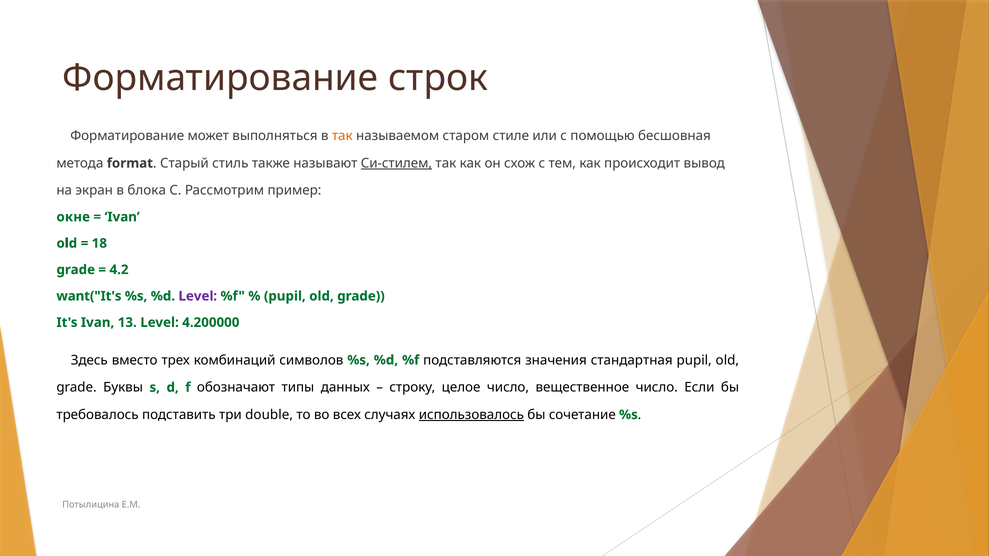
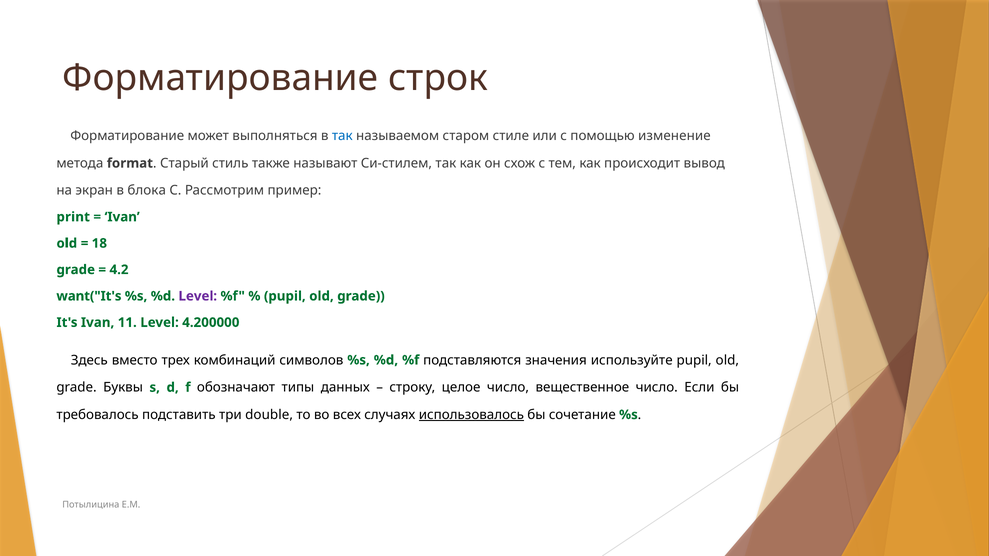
так at (342, 136) colour: orange -> blue
бесшовная: бесшовная -> изменение
Си-стилем underline: present -> none
окне: окне -> print
13: 13 -> 11
стандартная: стандартная -> используйте
